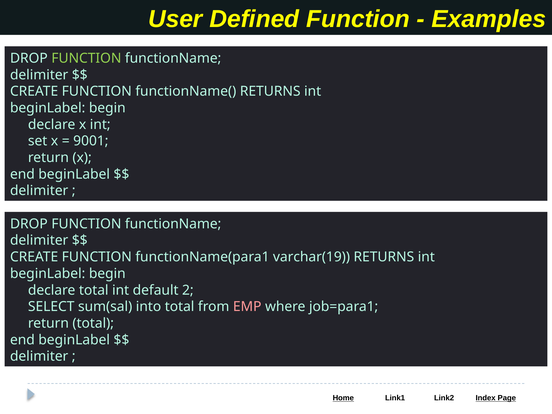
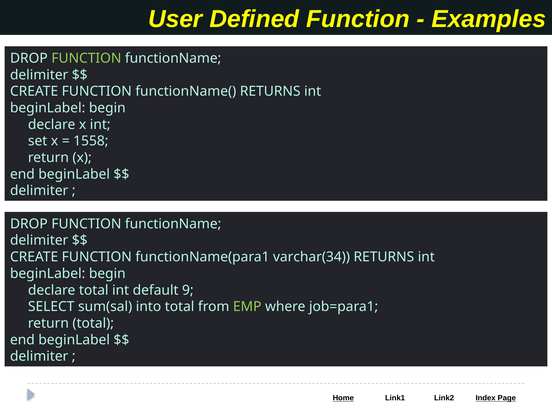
9001: 9001 -> 1558
varchar(19: varchar(19 -> varchar(34
2: 2 -> 9
EMP colour: pink -> light green
